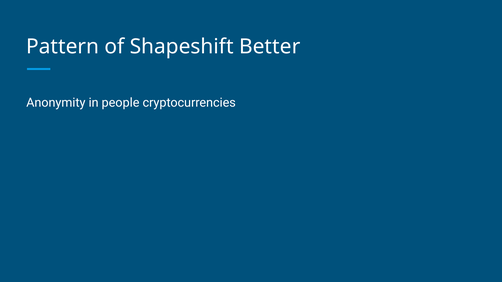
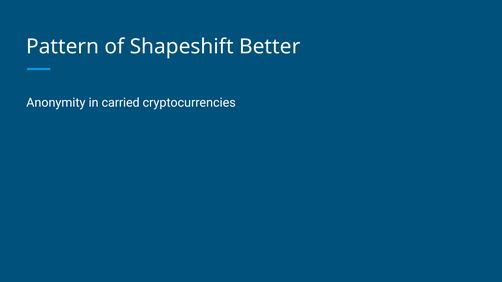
people: people -> carried
